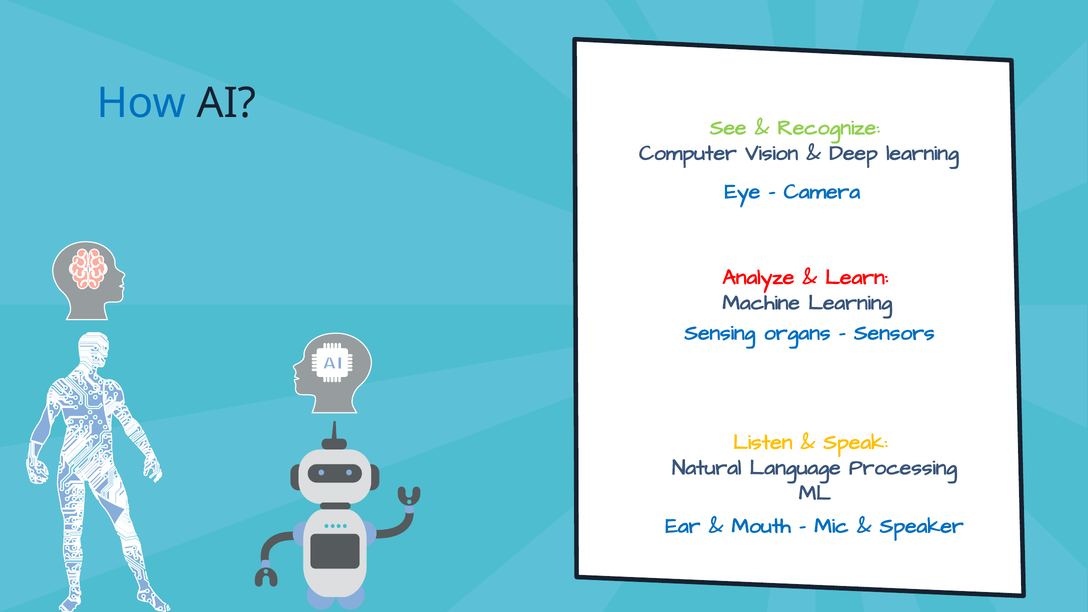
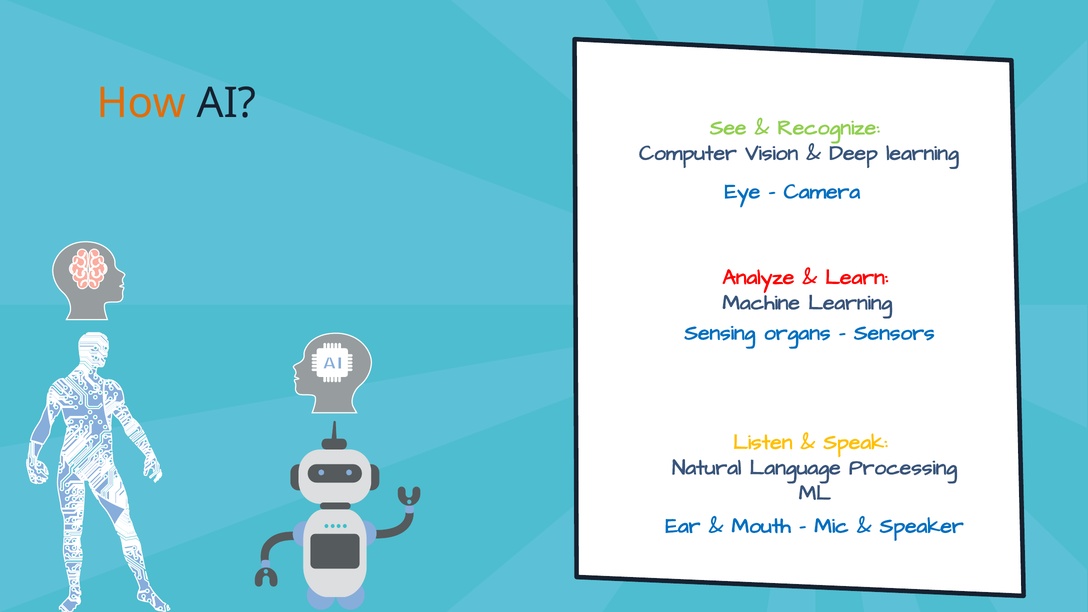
How colour: blue -> orange
